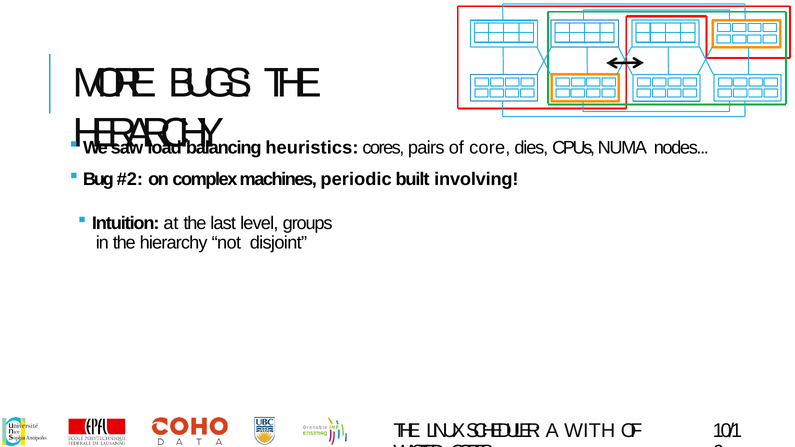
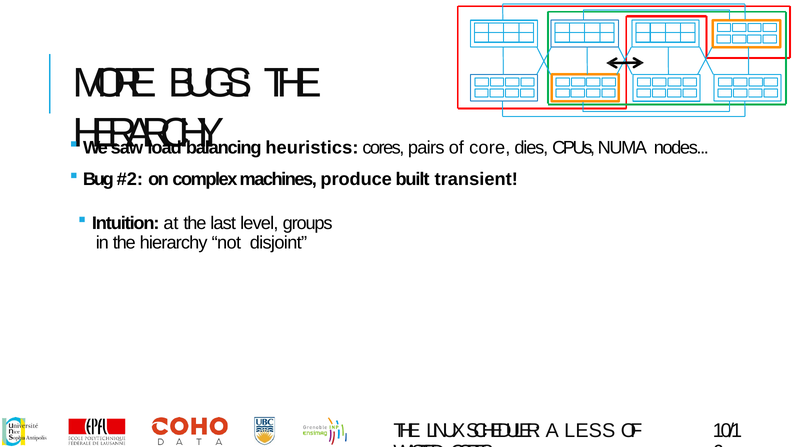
periodic: periodic -> produce
involving: involving -> transient
WITH: WITH -> LESS
